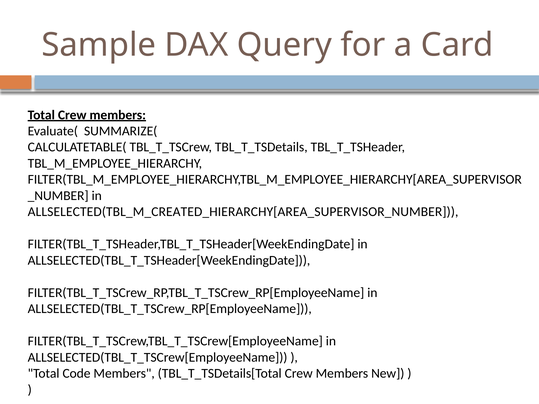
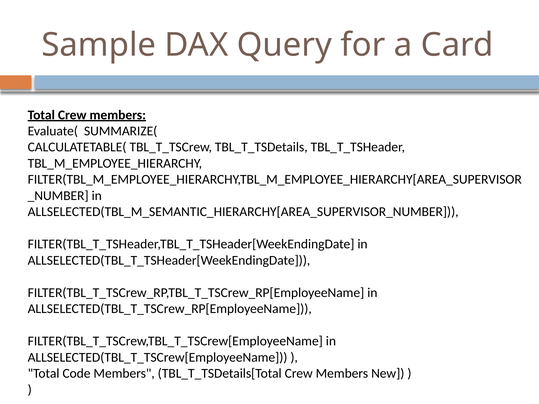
ALLSELECTED(TBL_M_CREATED_HIERARCHY[AREA_SUPERVISOR_NUMBER: ALLSELECTED(TBL_M_CREATED_HIERARCHY[AREA_SUPERVISOR_NUMBER -> ALLSELECTED(TBL_M_SEMANTIC_HIERARCHY[AREA_SUPERVISOR_NUMBER
